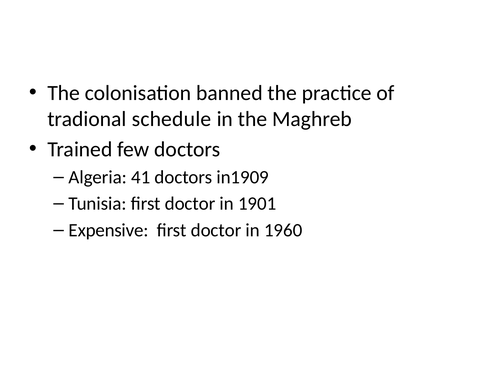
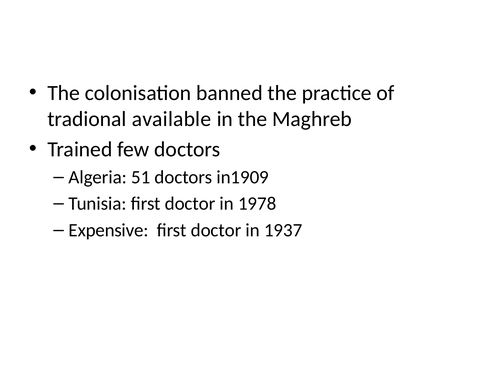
schedule: schedule -> available
41: 41 -> 51
1901: 1901 -> 1978
1960: 1960 -> 1937
